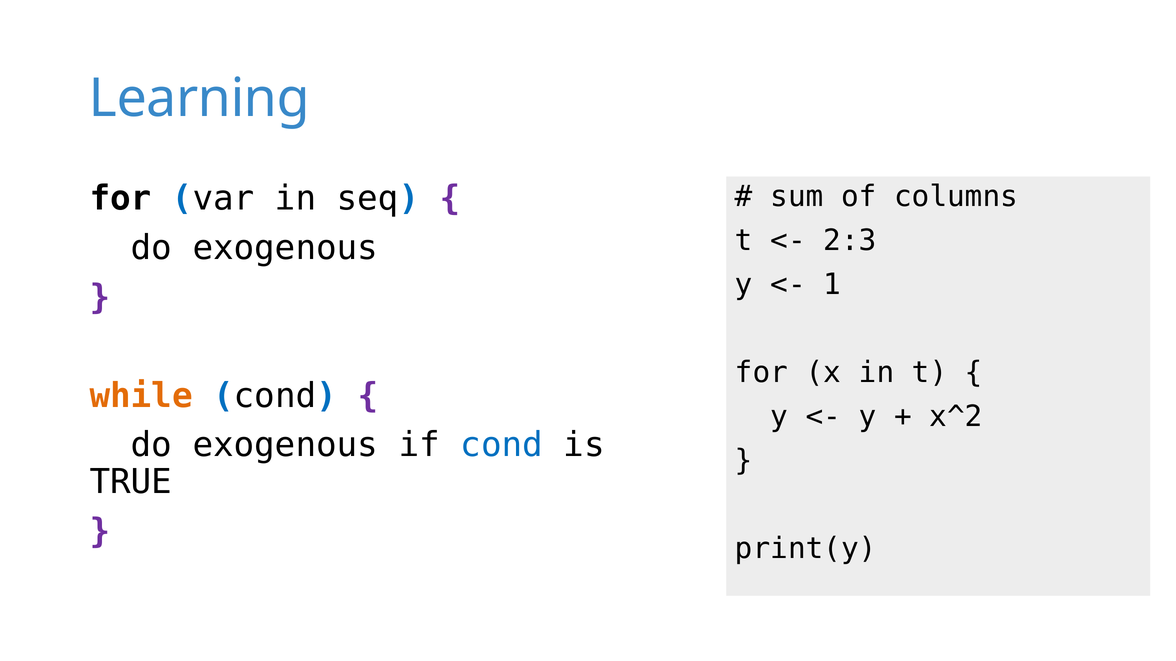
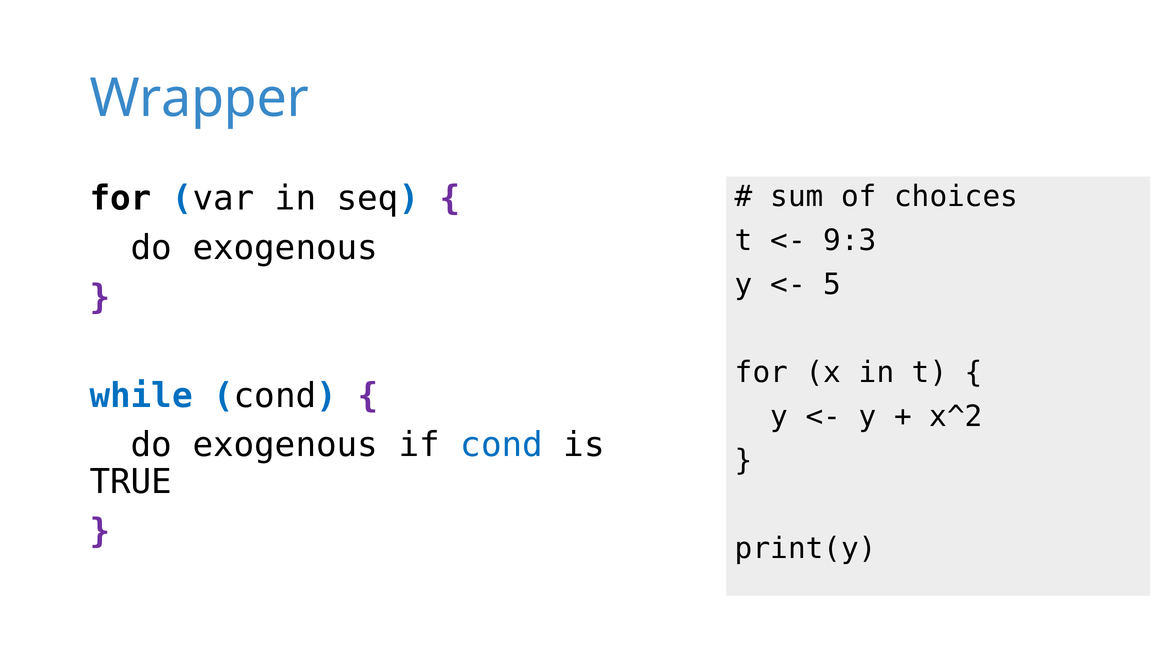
Learning: Learning -> Wrapper
columns: columns -> choices
2:3: 2:3 -> 9:3
1: 1 -> 5
while colour: orange -> blue
